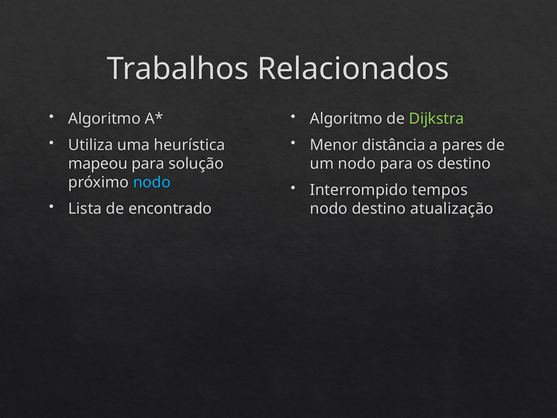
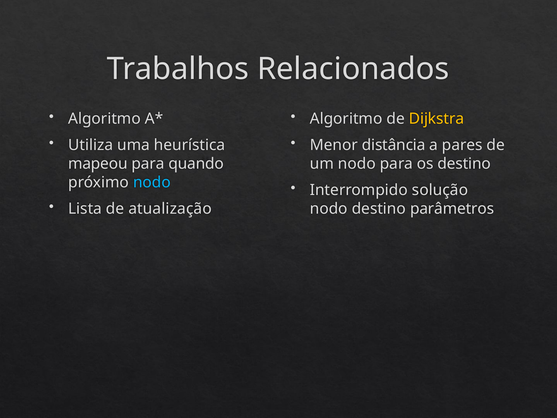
Dijkstra colour: light green -> yellow
solução: solução -> quando
tempos: tempos -> solução
encontrado: encontrado -> atualização
atualização: atualização -> parâmetros
